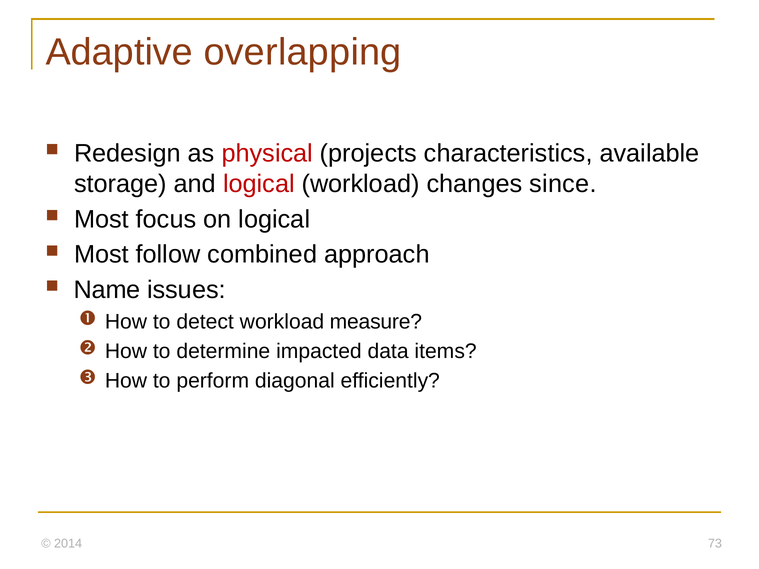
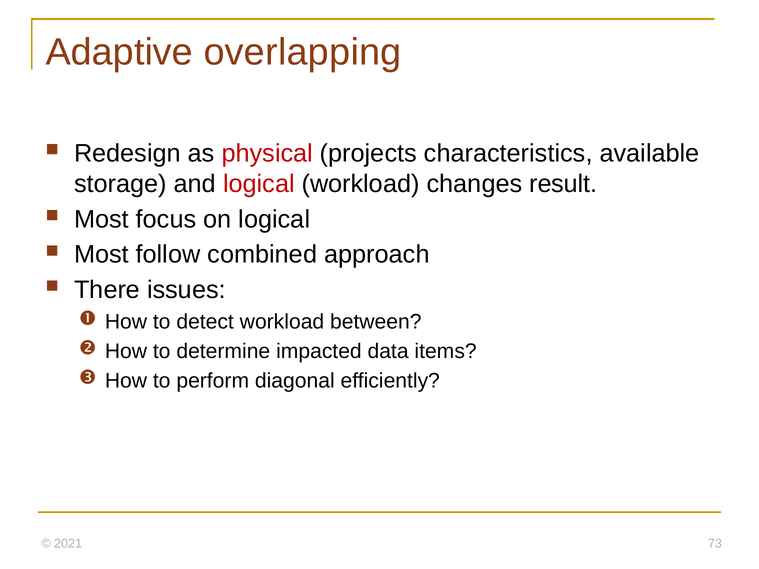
since: since -> result
Name: Name -> There
measure: measure -> between
2014: 2014 -> 2021
